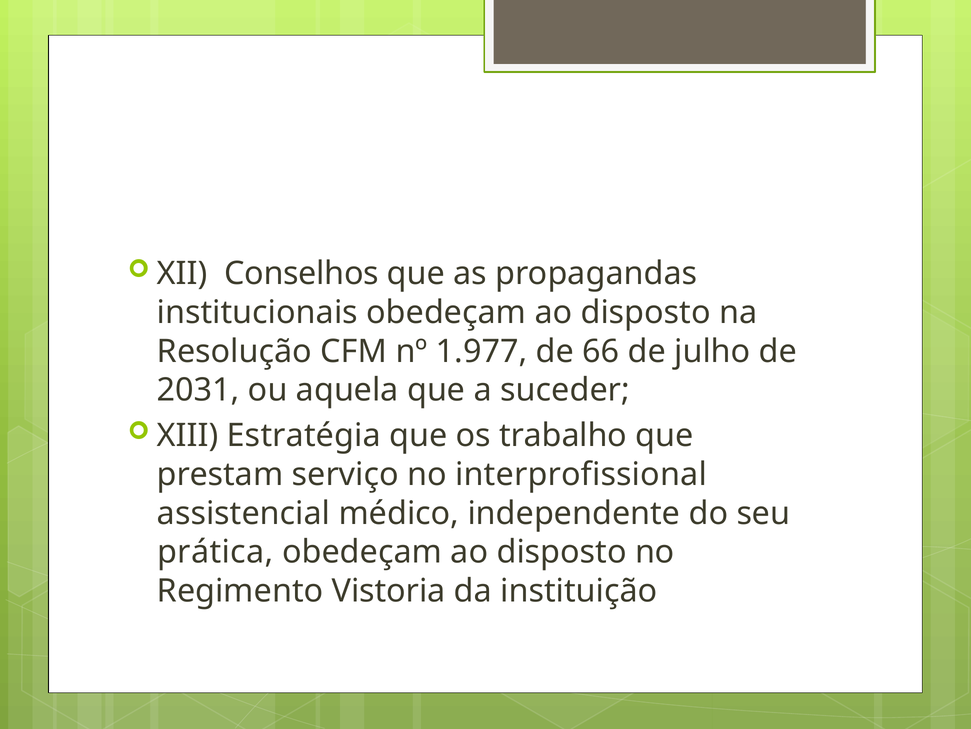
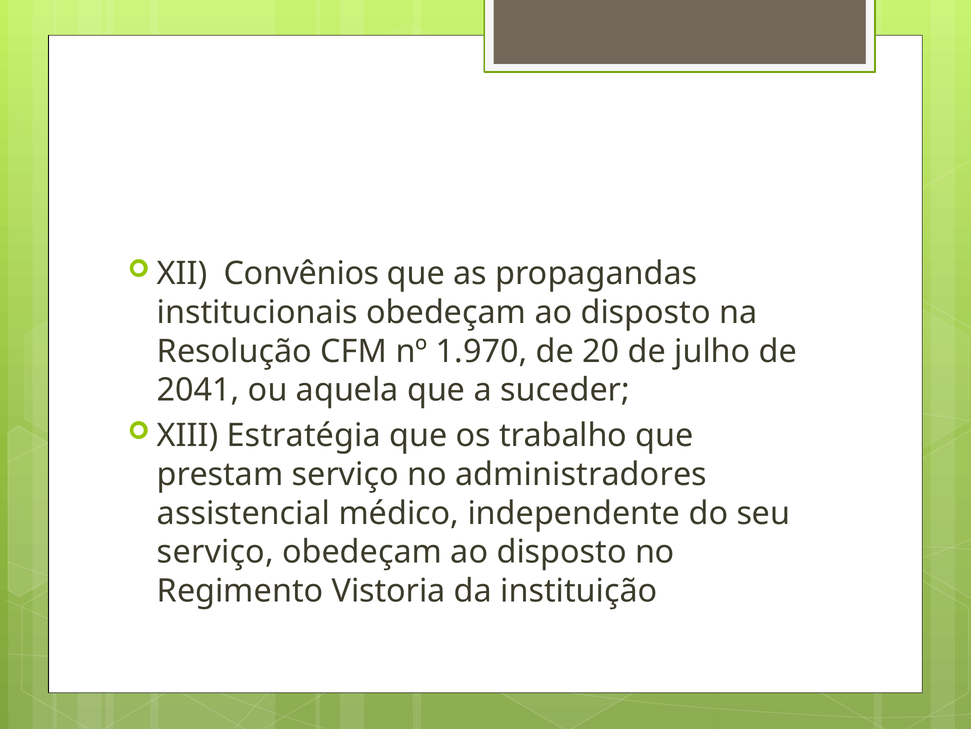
Conselhos: Conselhos -> Convênios
1.977: 1.977 -> 1.970
66: 66 -> 20
2031: 2031 -> 2041
interprofissional: interprofissional -> administradores
prática at (215, 552): prática -> serviço
